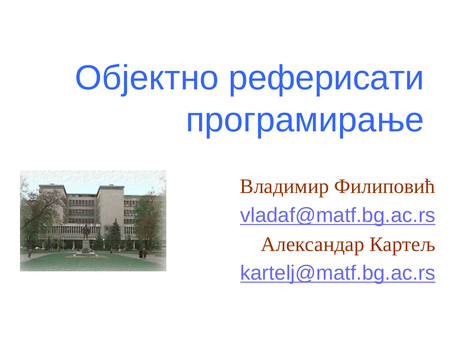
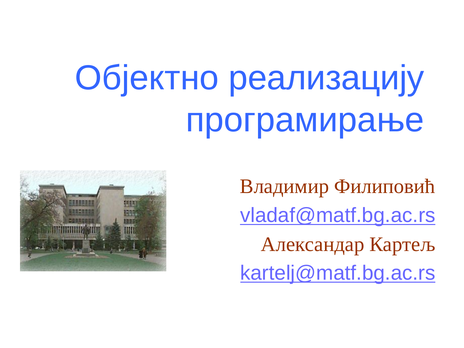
реферисати: реферисати -> реализацију
